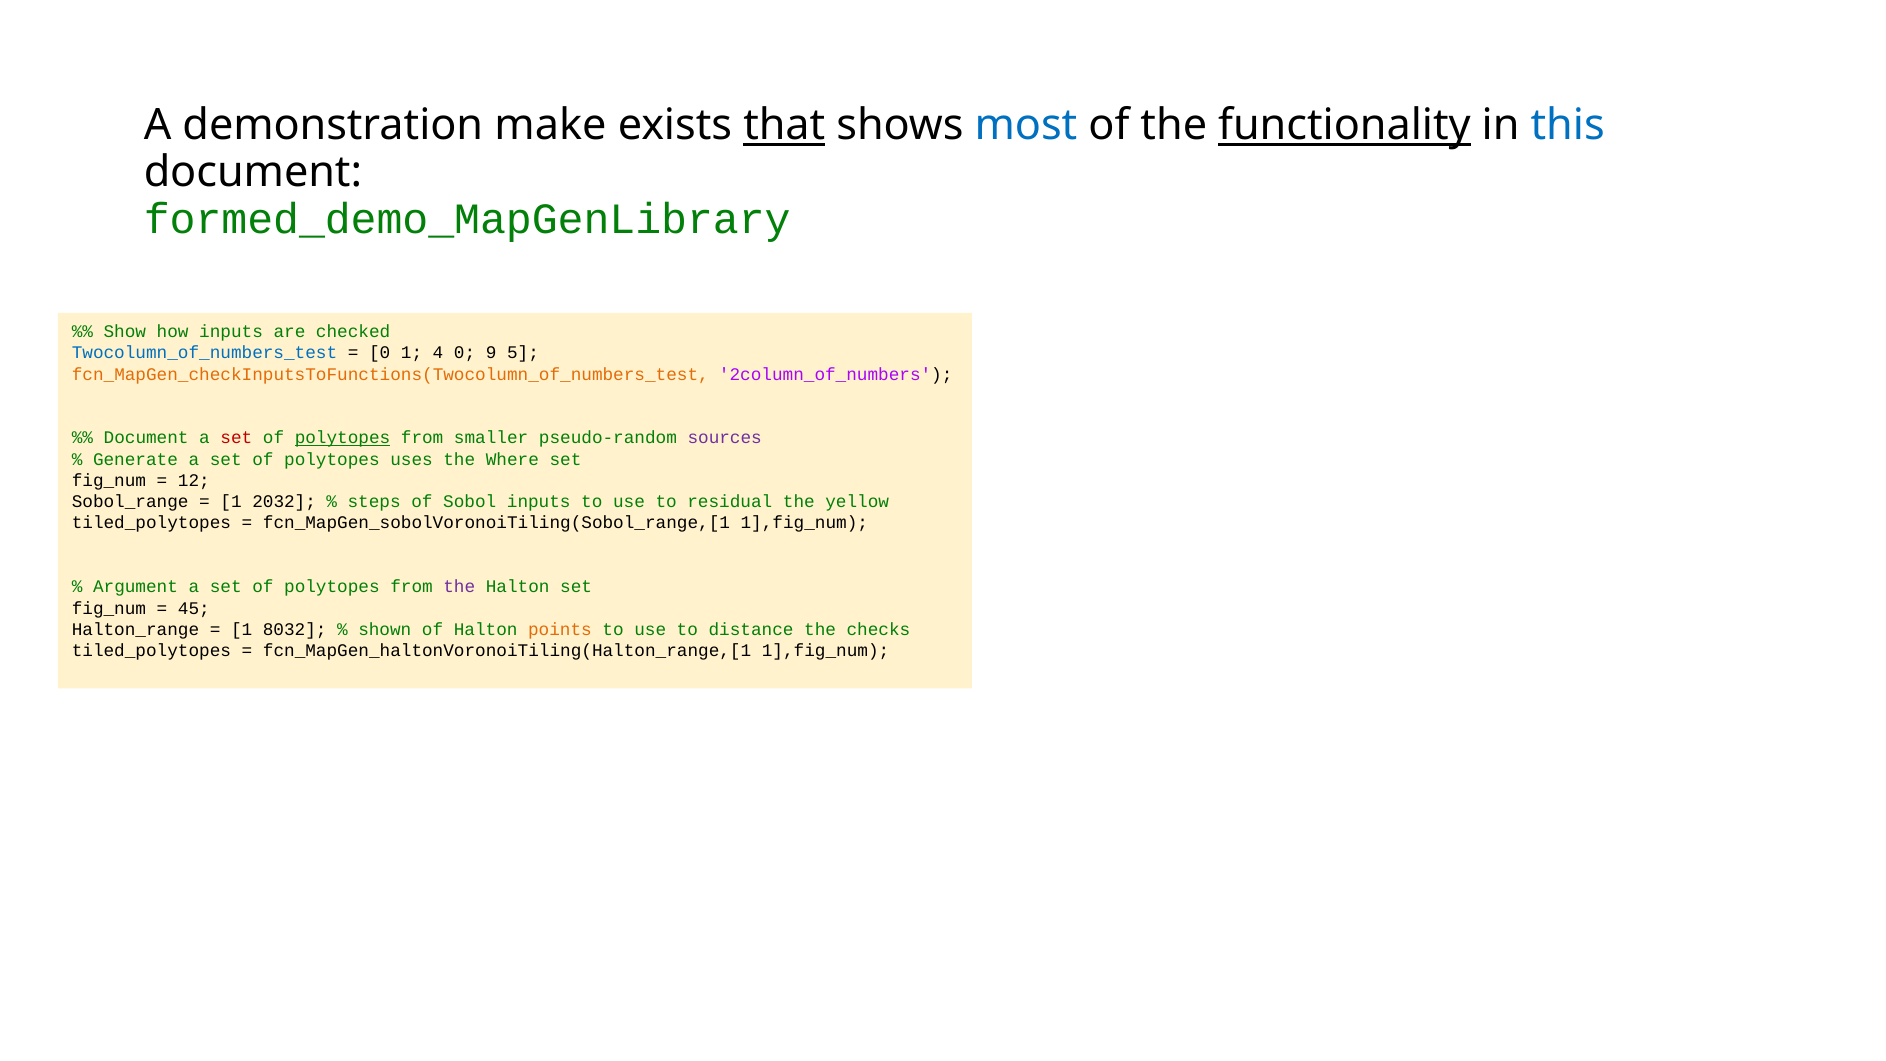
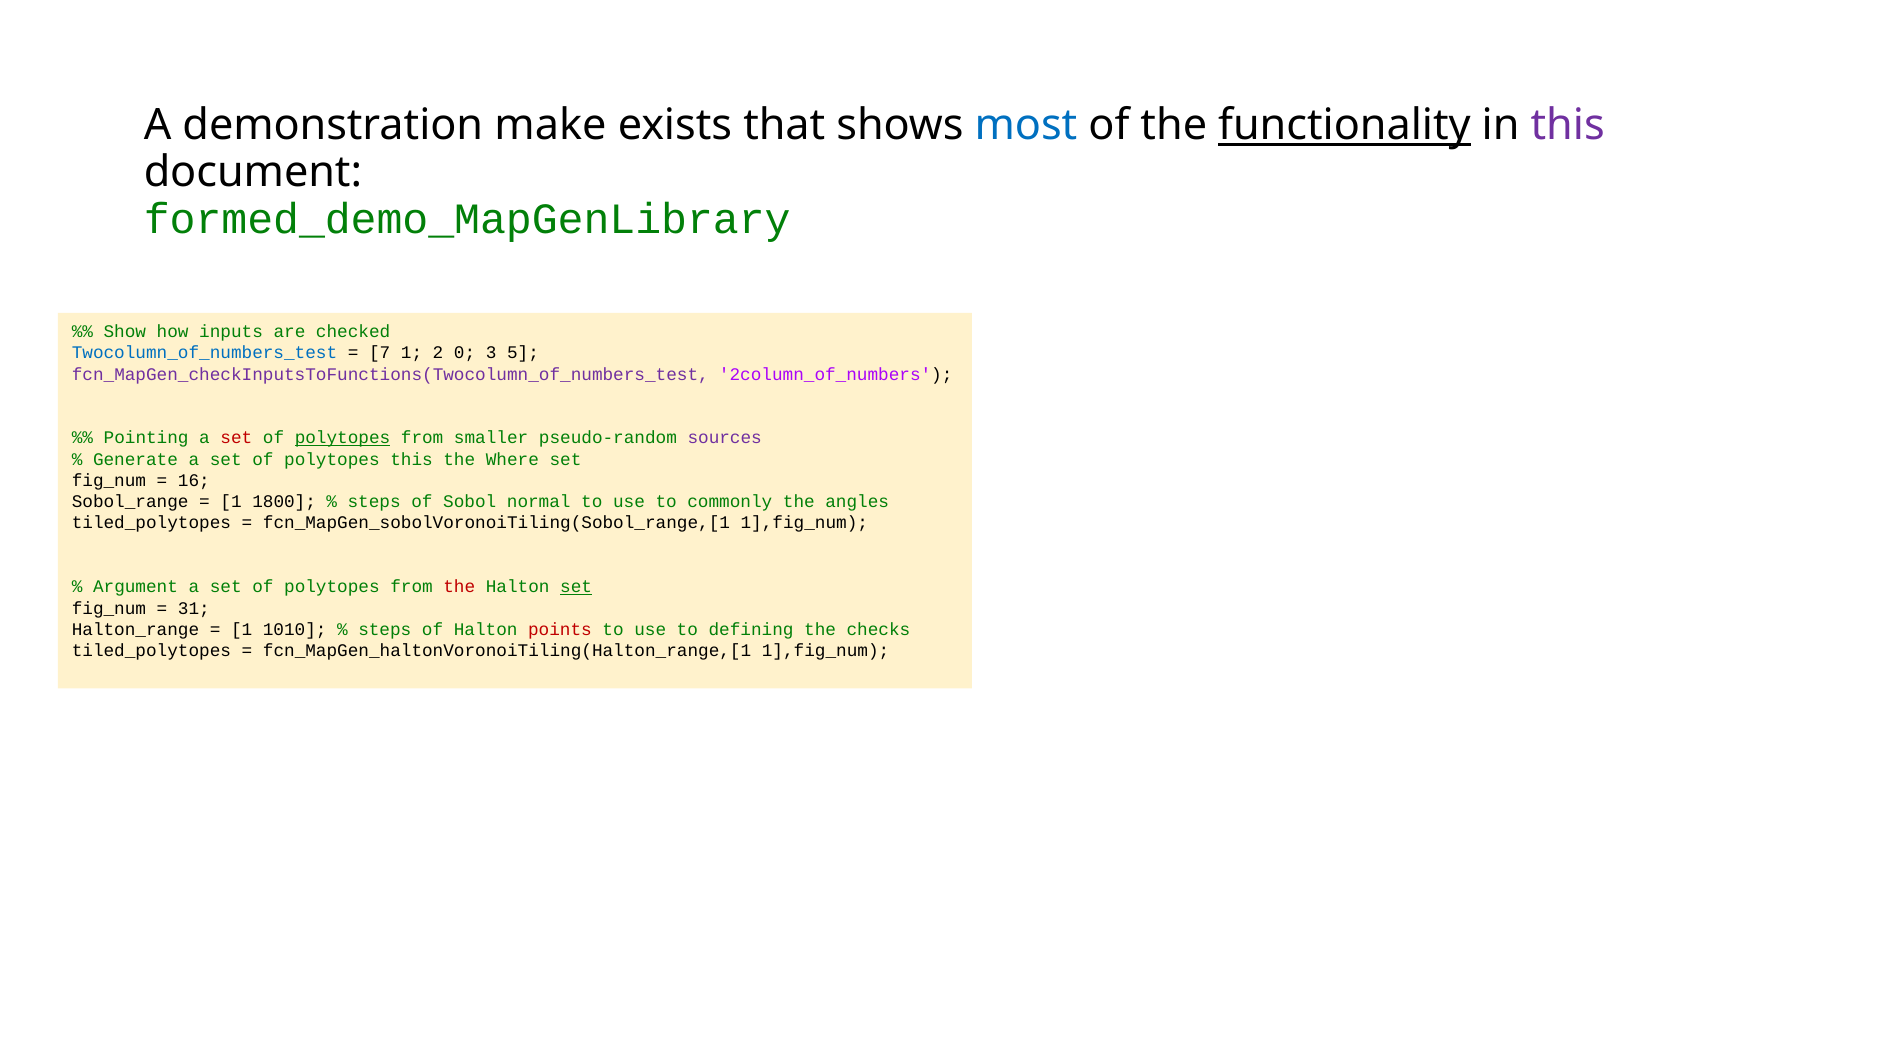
that underline: present -> none
this at (1568, 126) colour: blue -> purple
0 at (380, 353): 0 -> 7
4: 4 -> 2
9: 9 -> 3
fcn_MapGen_checkInputsToFunctions(Twocolumn_of_numbers_test colour: orange -> purple
Document at (146, 438): Document -> Pointing
polytopes uses: uses -> this
12: 12 -> 16
2032: 2032 -> 1800
Sobol inputs: inputs -> normal
residual: residual -> commonly
yellow: yellow -> angles
the at (459, 587) colour: purple -> red
set at (576, 587) underline: none -> present
45: 45 -> 31
8032: 8032 -> 1010
shown at (385, 629): shown -> steps
points colour: orange -> red
distance: distance -> defining
